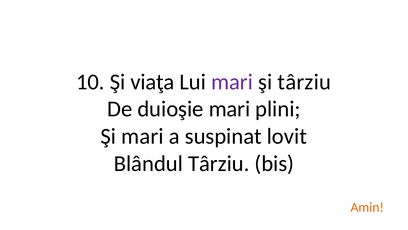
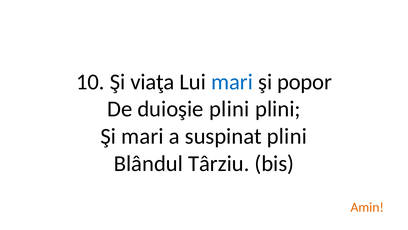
mari at (232, 82) colour: purple -> blue
şi târziu: târziu -> popor
duioşie mari: mari -> plini
suspinat lovit: lovit -> plini
